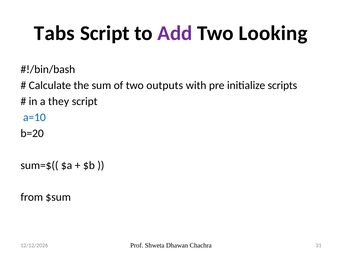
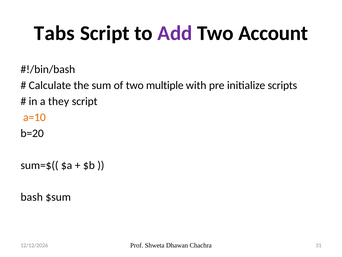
Looking: Looking -> Account
outputs: outputs -> multiple
a=10 colour: blue -> orange
from: from -> bash
